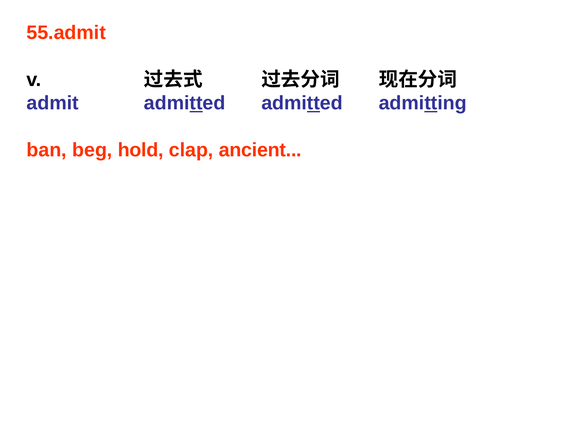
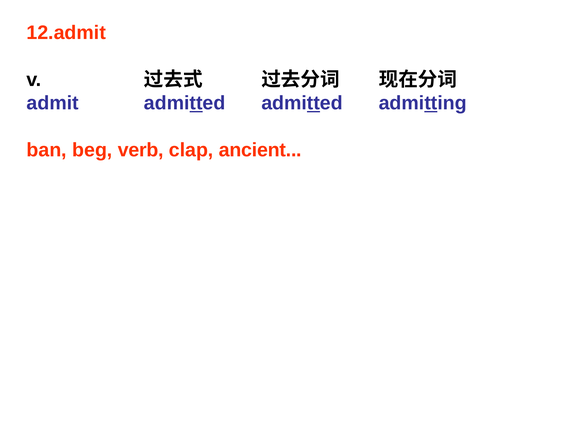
55.admit: 55.admit -> 12.admit
hold: hold -> verb
